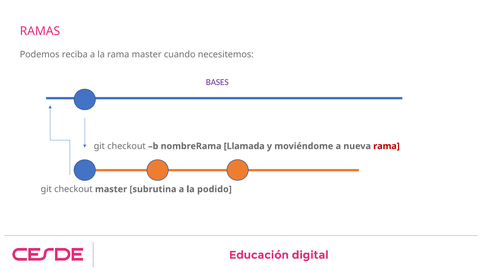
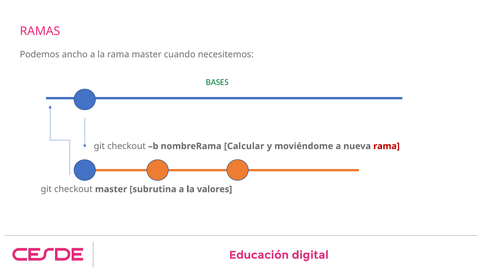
reciba: reciba -> ancho
BASES colour: purple -> green
Llamada: Llamada -> Calcular
podido: podido -> valores
